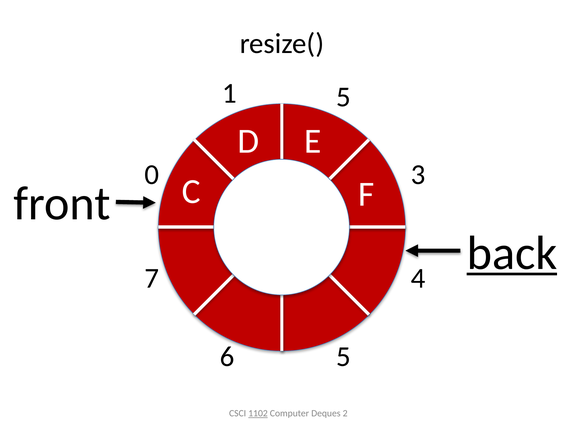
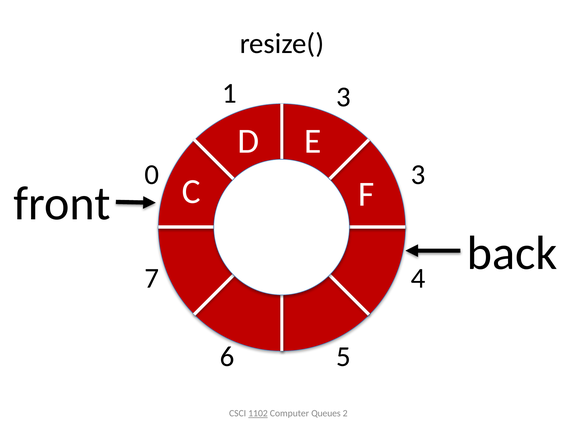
1 5: 5 -> 3
back underline: present -> none
Deques: Deques -> Queues
